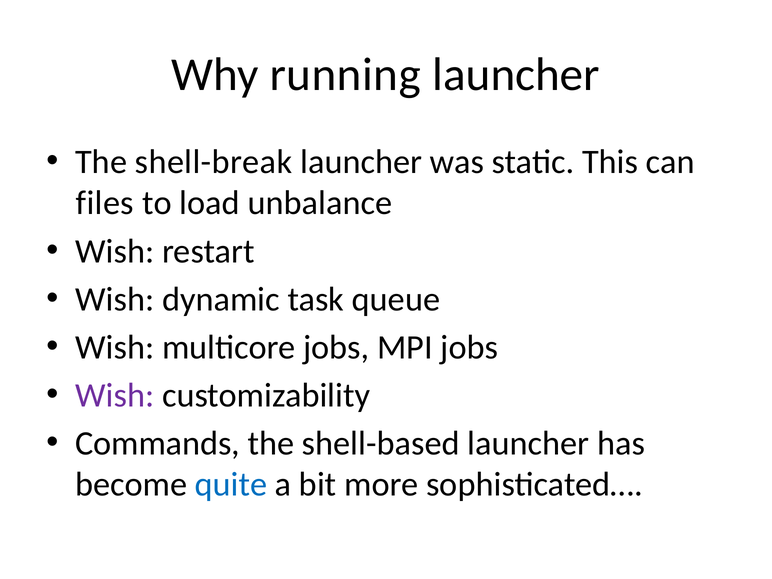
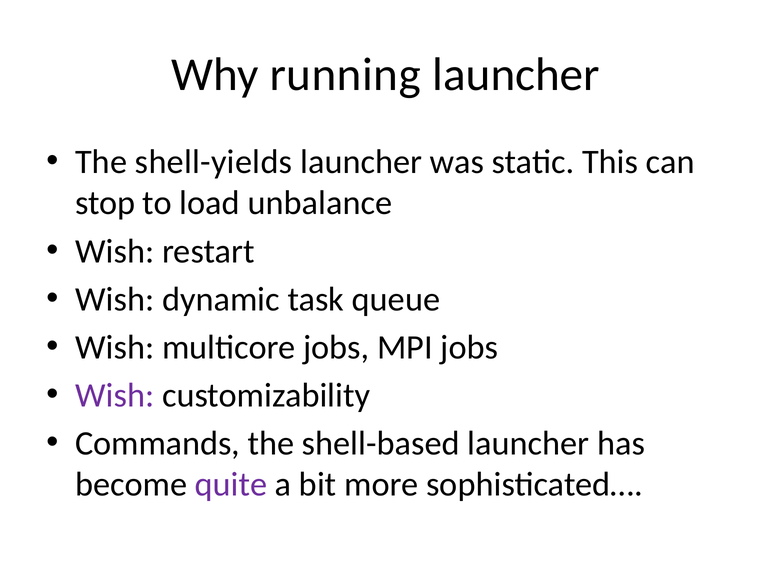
shell-break: shell-break -> shell-yields
files: files -> stop
quite colour: blue -> purple
